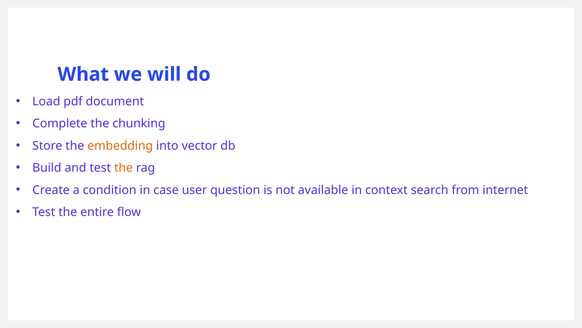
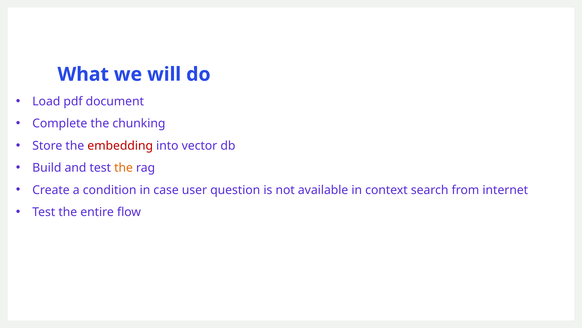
embedding colour: orange -> red
